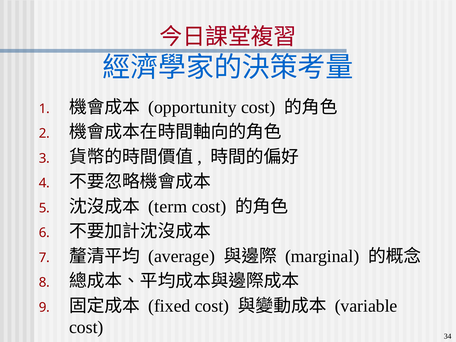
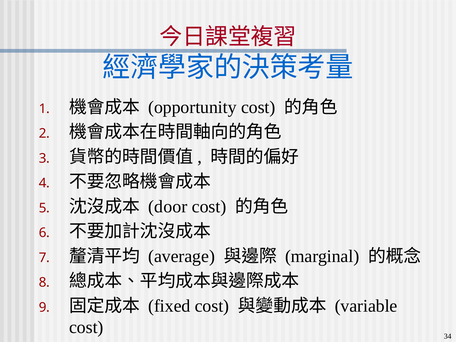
term: term -> door
